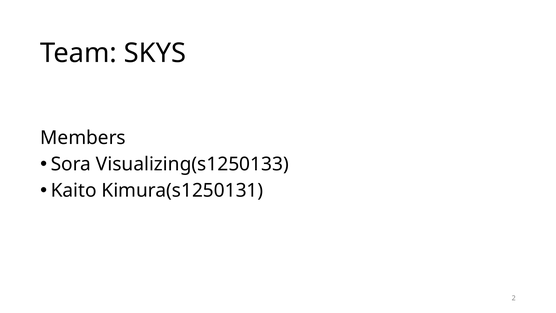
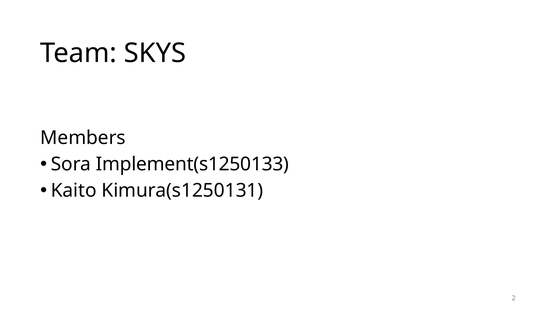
Visualizing(s1250133: Visualizing(s1250133 -> Implement(s1250133
